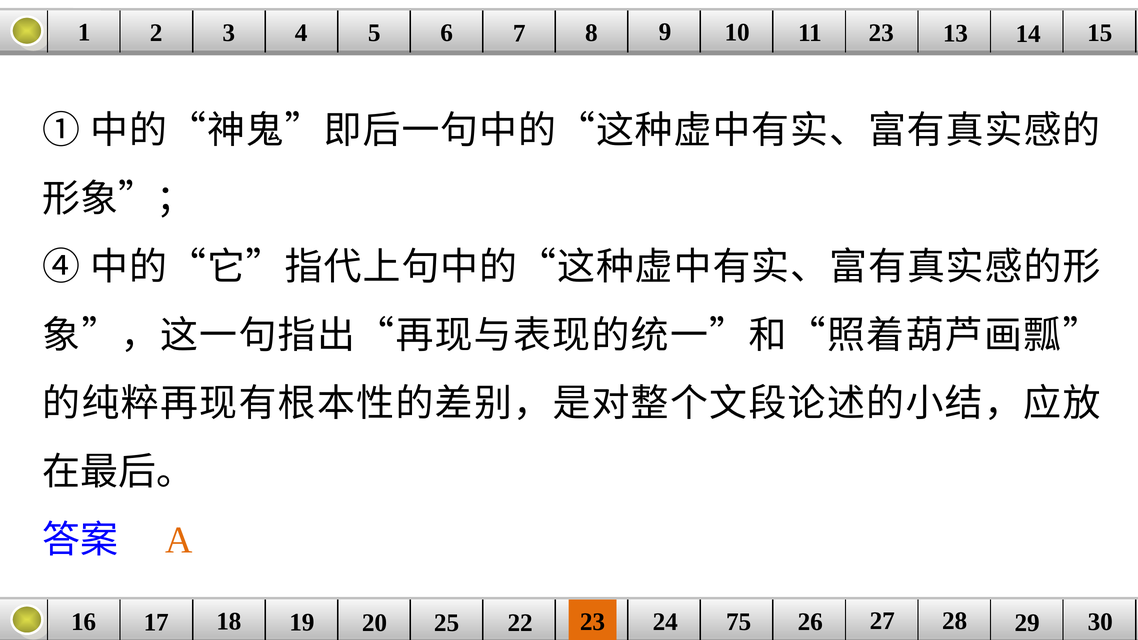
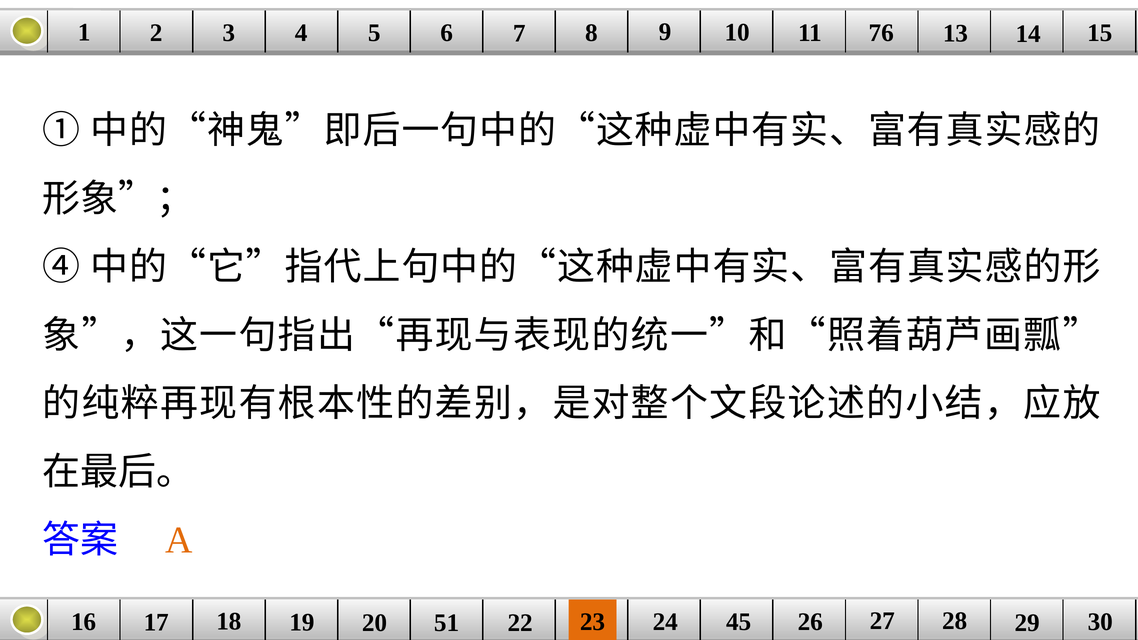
11 23: 23 -> 76
25: 25 -> 51
75: 75 -> 45
